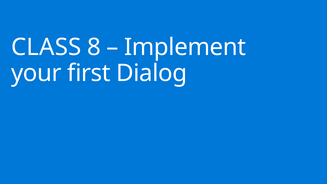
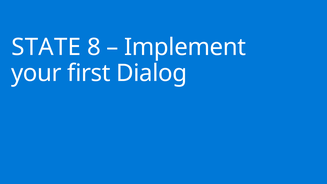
CLASS: CLASS -> STATE
